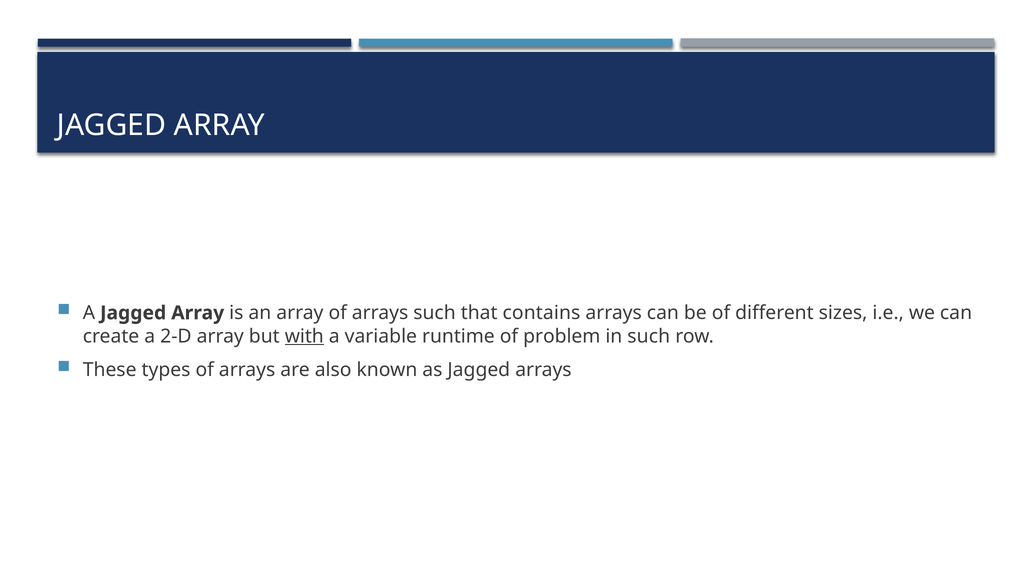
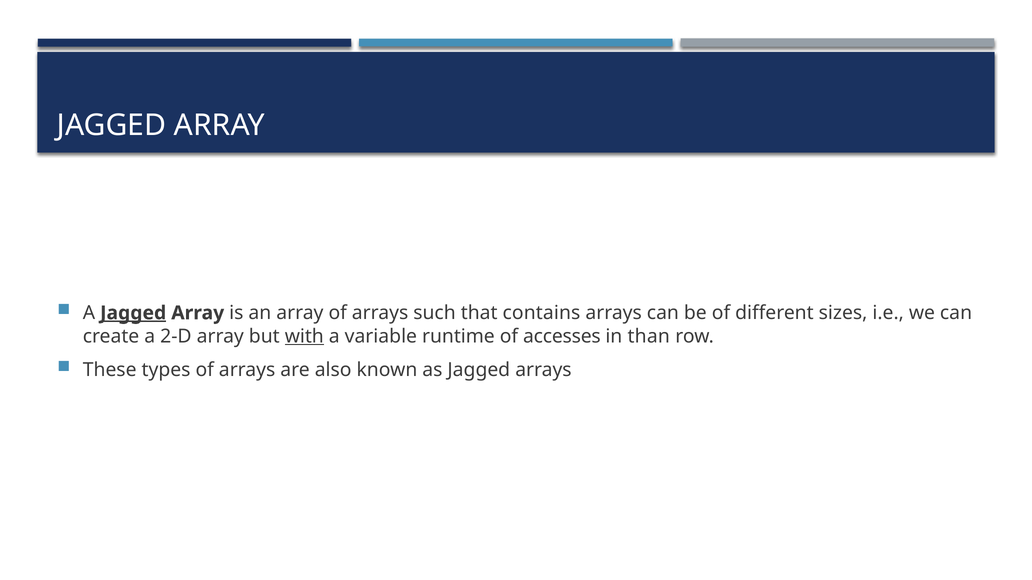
Jagged at (133, 313) underline: none -> present
problem: problem -> accesses
in such: such -> than
